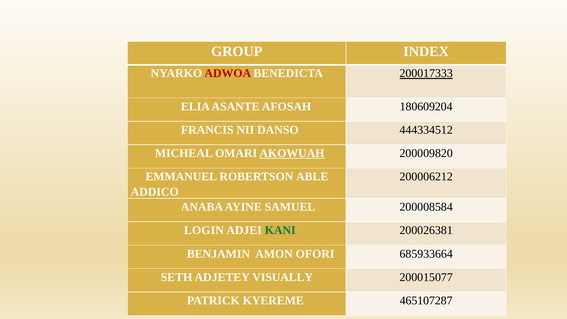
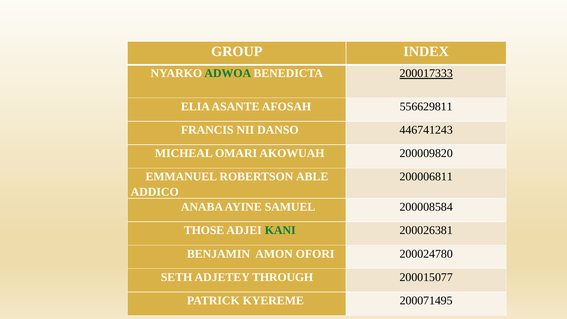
ADWOA colour: red -> green
180609204: 180609204 -> 556629811
444334512: 444334512 -> 446741243
AKOWUAH underline: present -> none
200006212: 200006212 -> 200006811
LOGIN: LOGIN -> THOSE
685933664: 685933664 -> 200024780
VISUALLY: VISUALLY -> THROUGH
465107287: 465107287 -> 200071495
